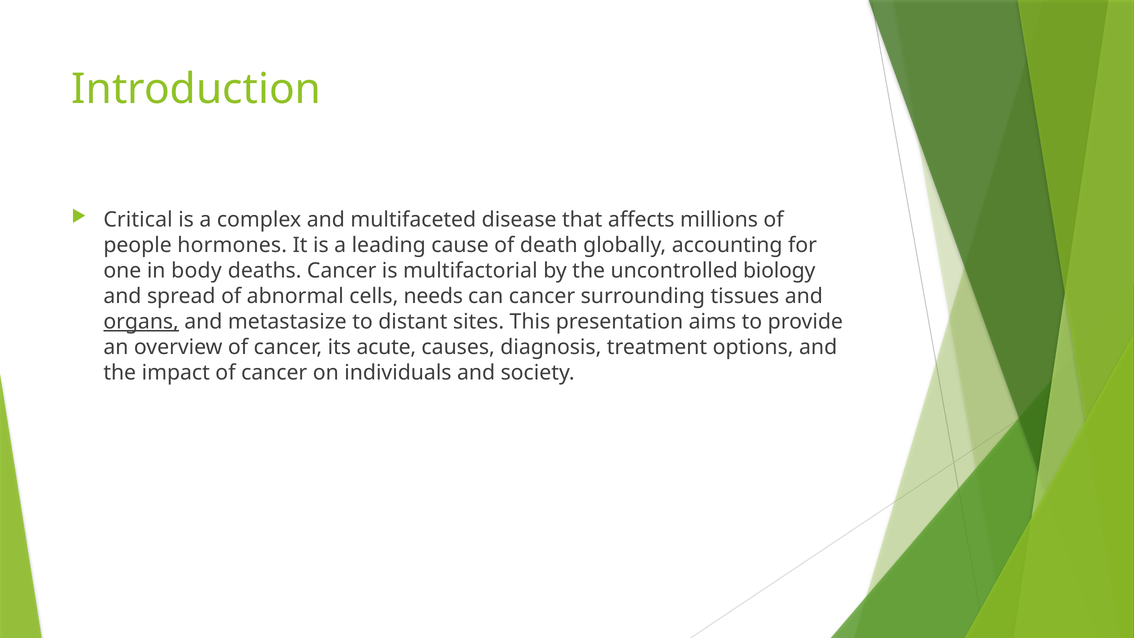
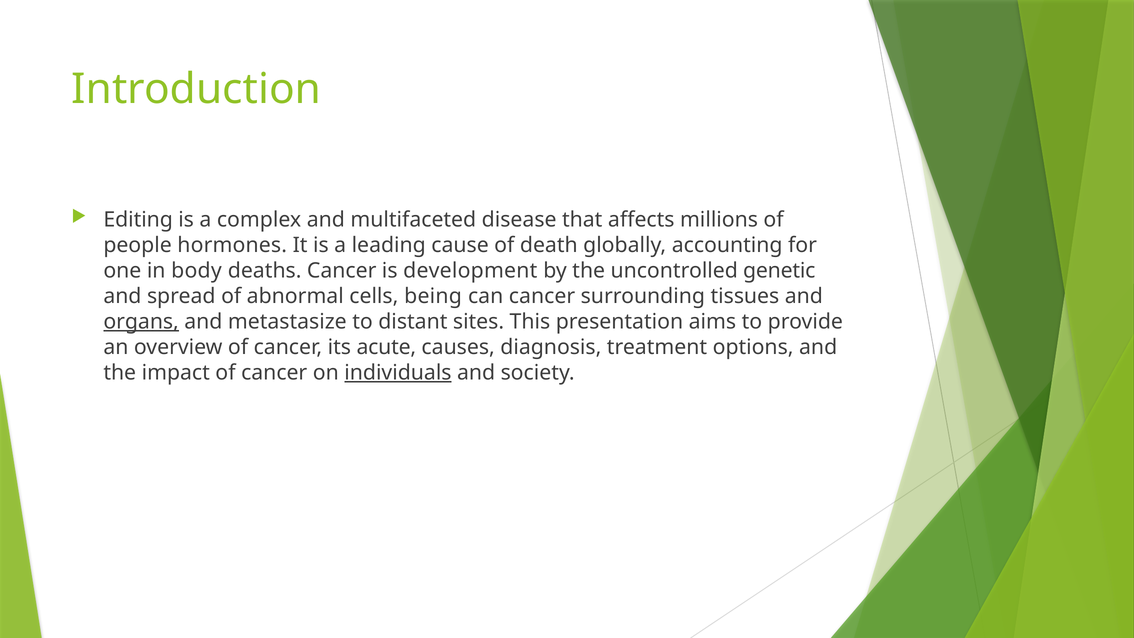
Critical: Critical -> Editing
multifactorial: multifactorial -> development
biology: biology -> genetic
needs: needs -> being
individuals underline: none -> present
